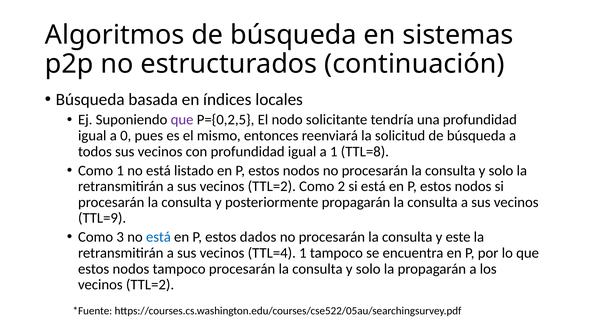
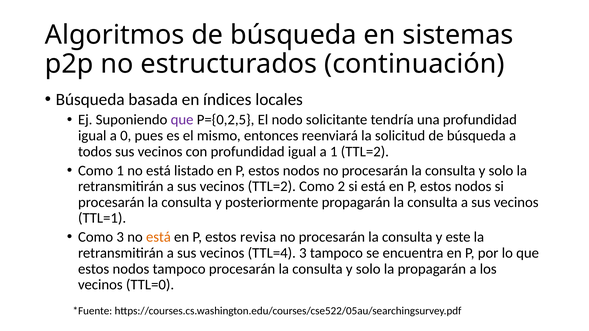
1 TTL=8: TTL=8 -> TTL=2
TTL=9: TTL=9 -> TTL=1
está at (158, 237) colour: blue -> orange
dados: dados -> revisa
TTL=4 1: 1 -> 3
TTL=2 at (150, 285): TTL=2 -> TTL=0
